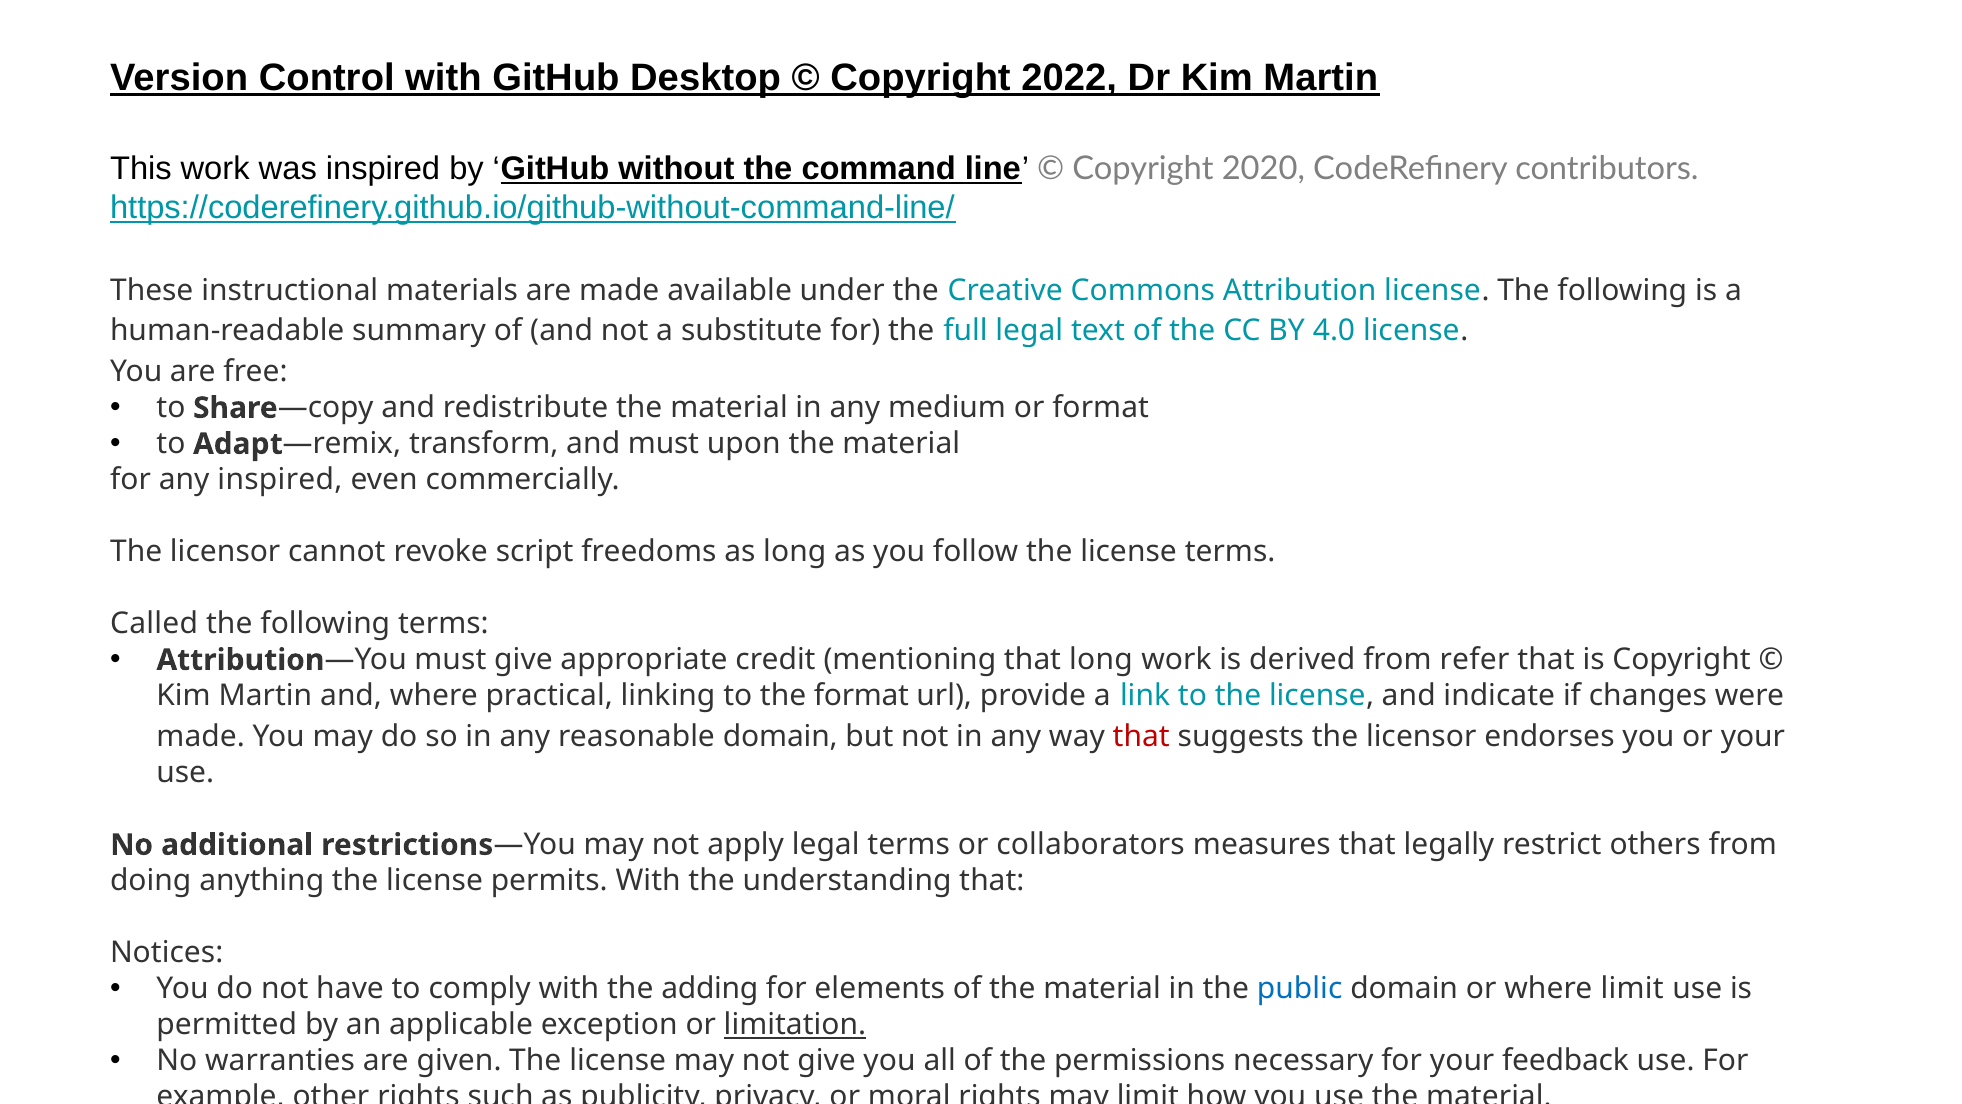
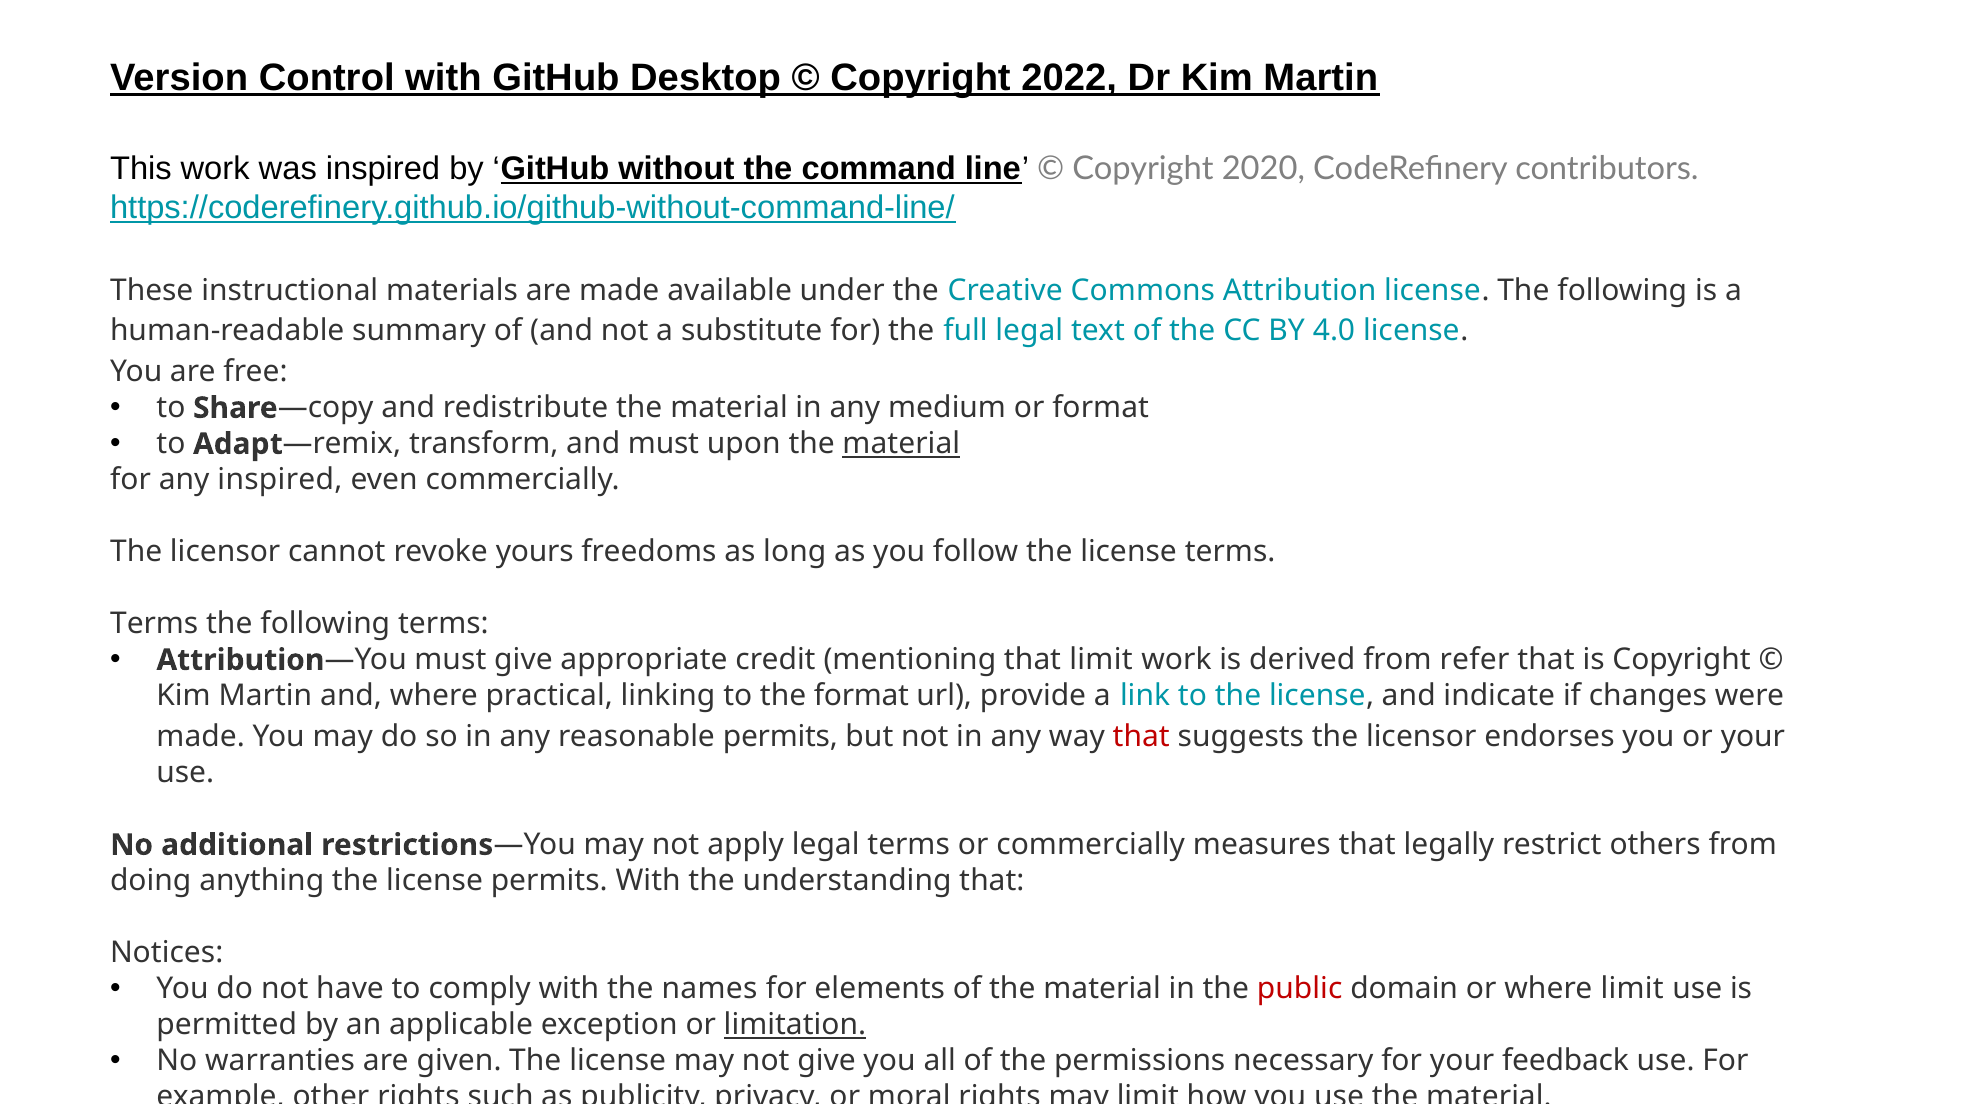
material at (901, 444) underline: none -> present
script: script -> yours
Called at (154, 624): Called -> Terms
that long: long -> limit
reasonable domain: domain -> permits
or collaborators: collaborators -> commercially
adding: adding -> names
public colour: blue -> red
